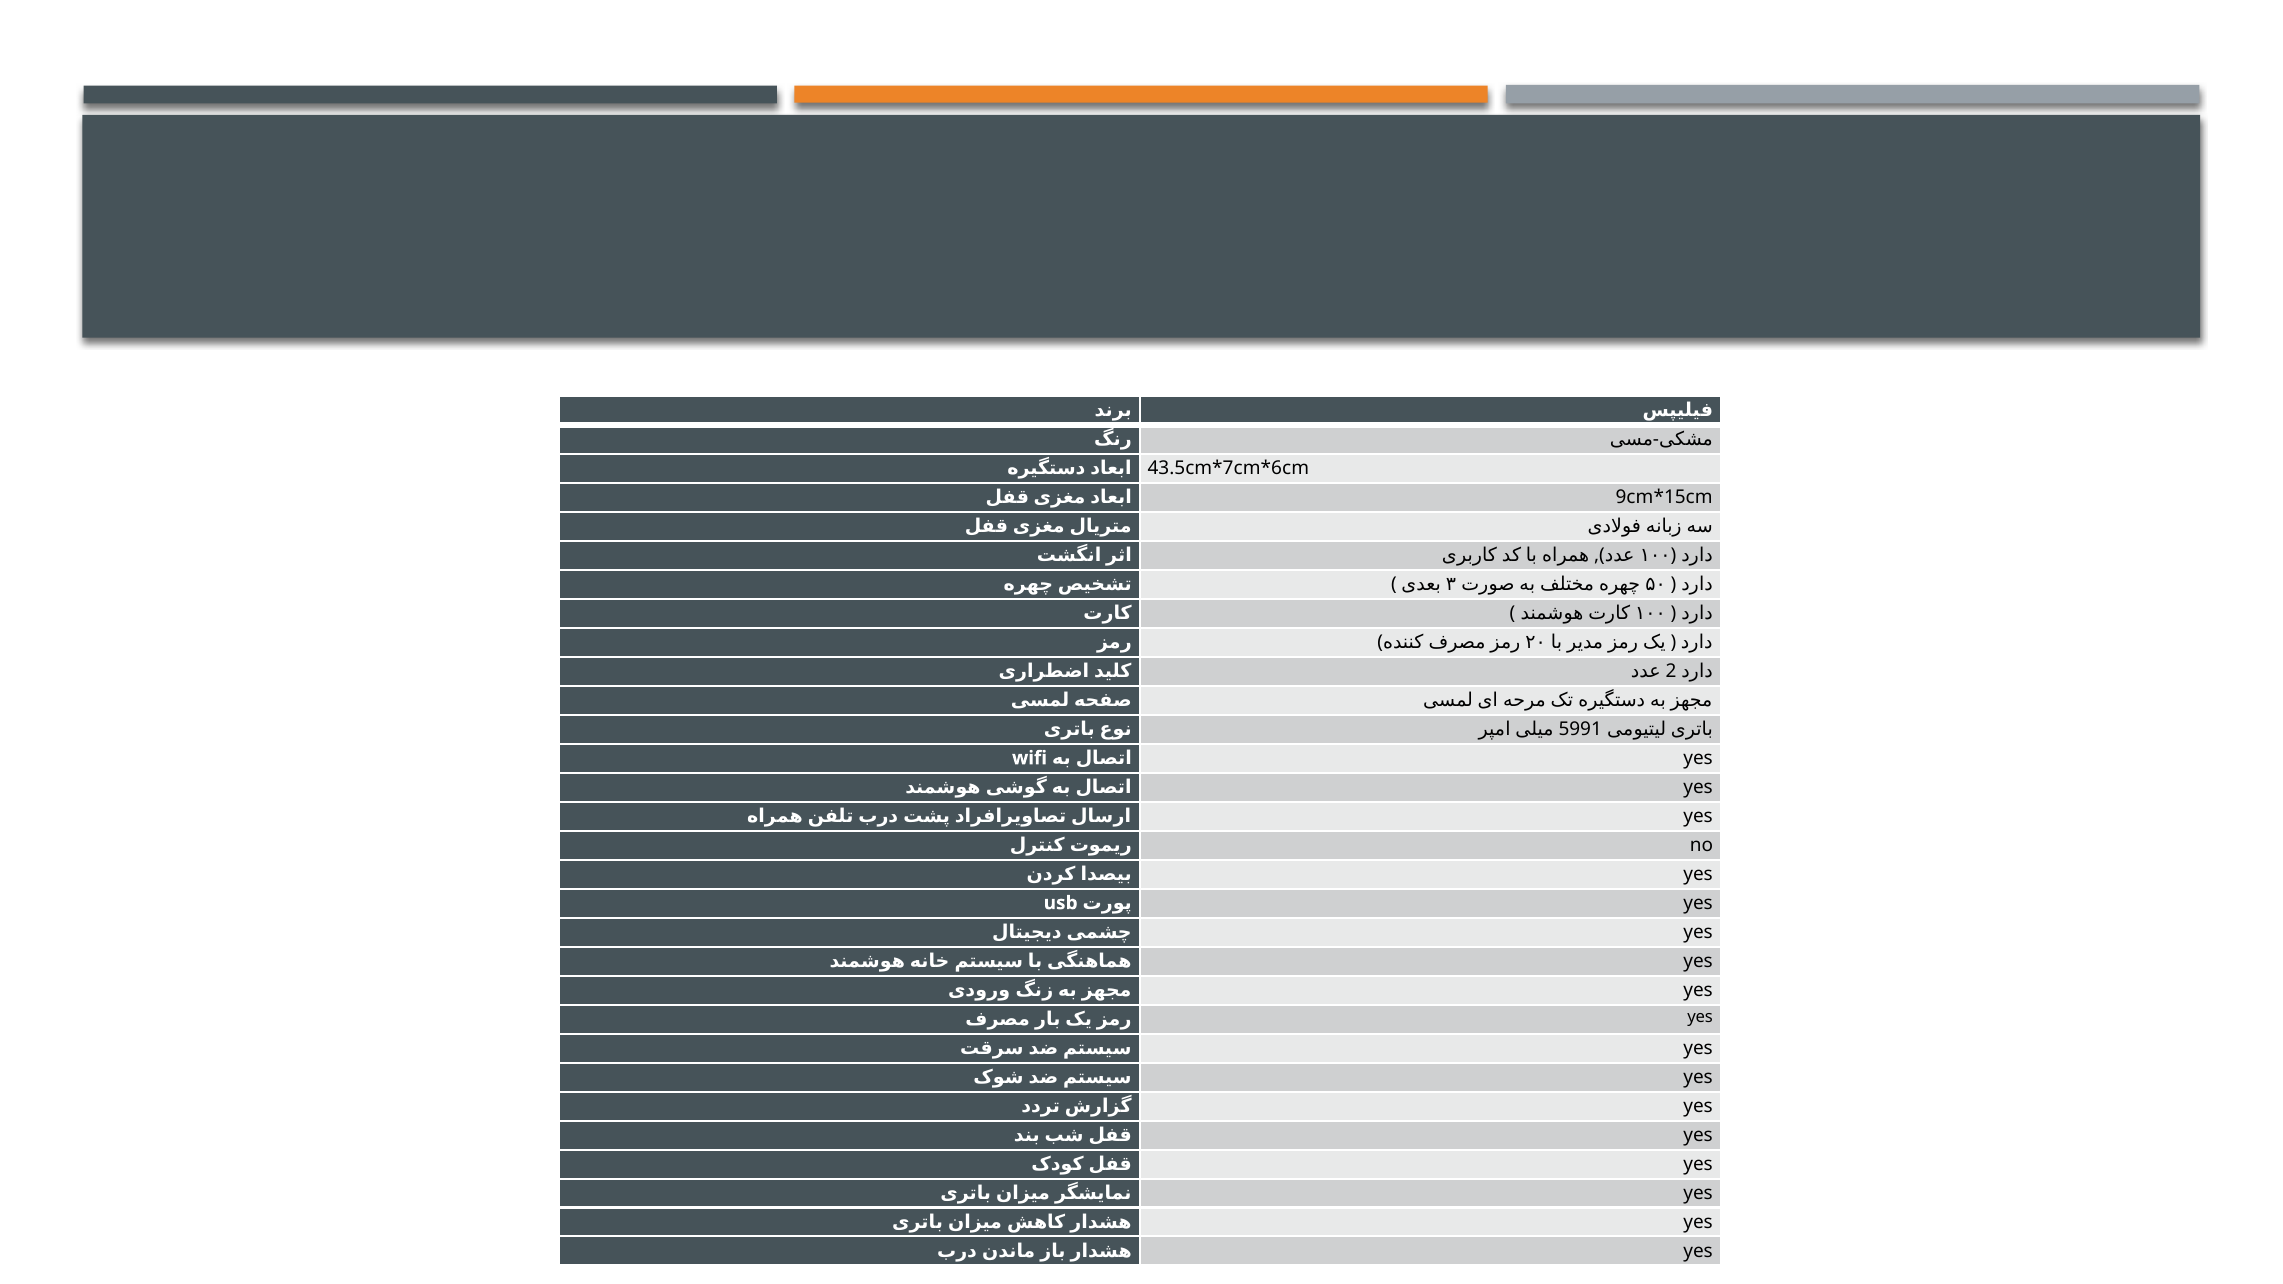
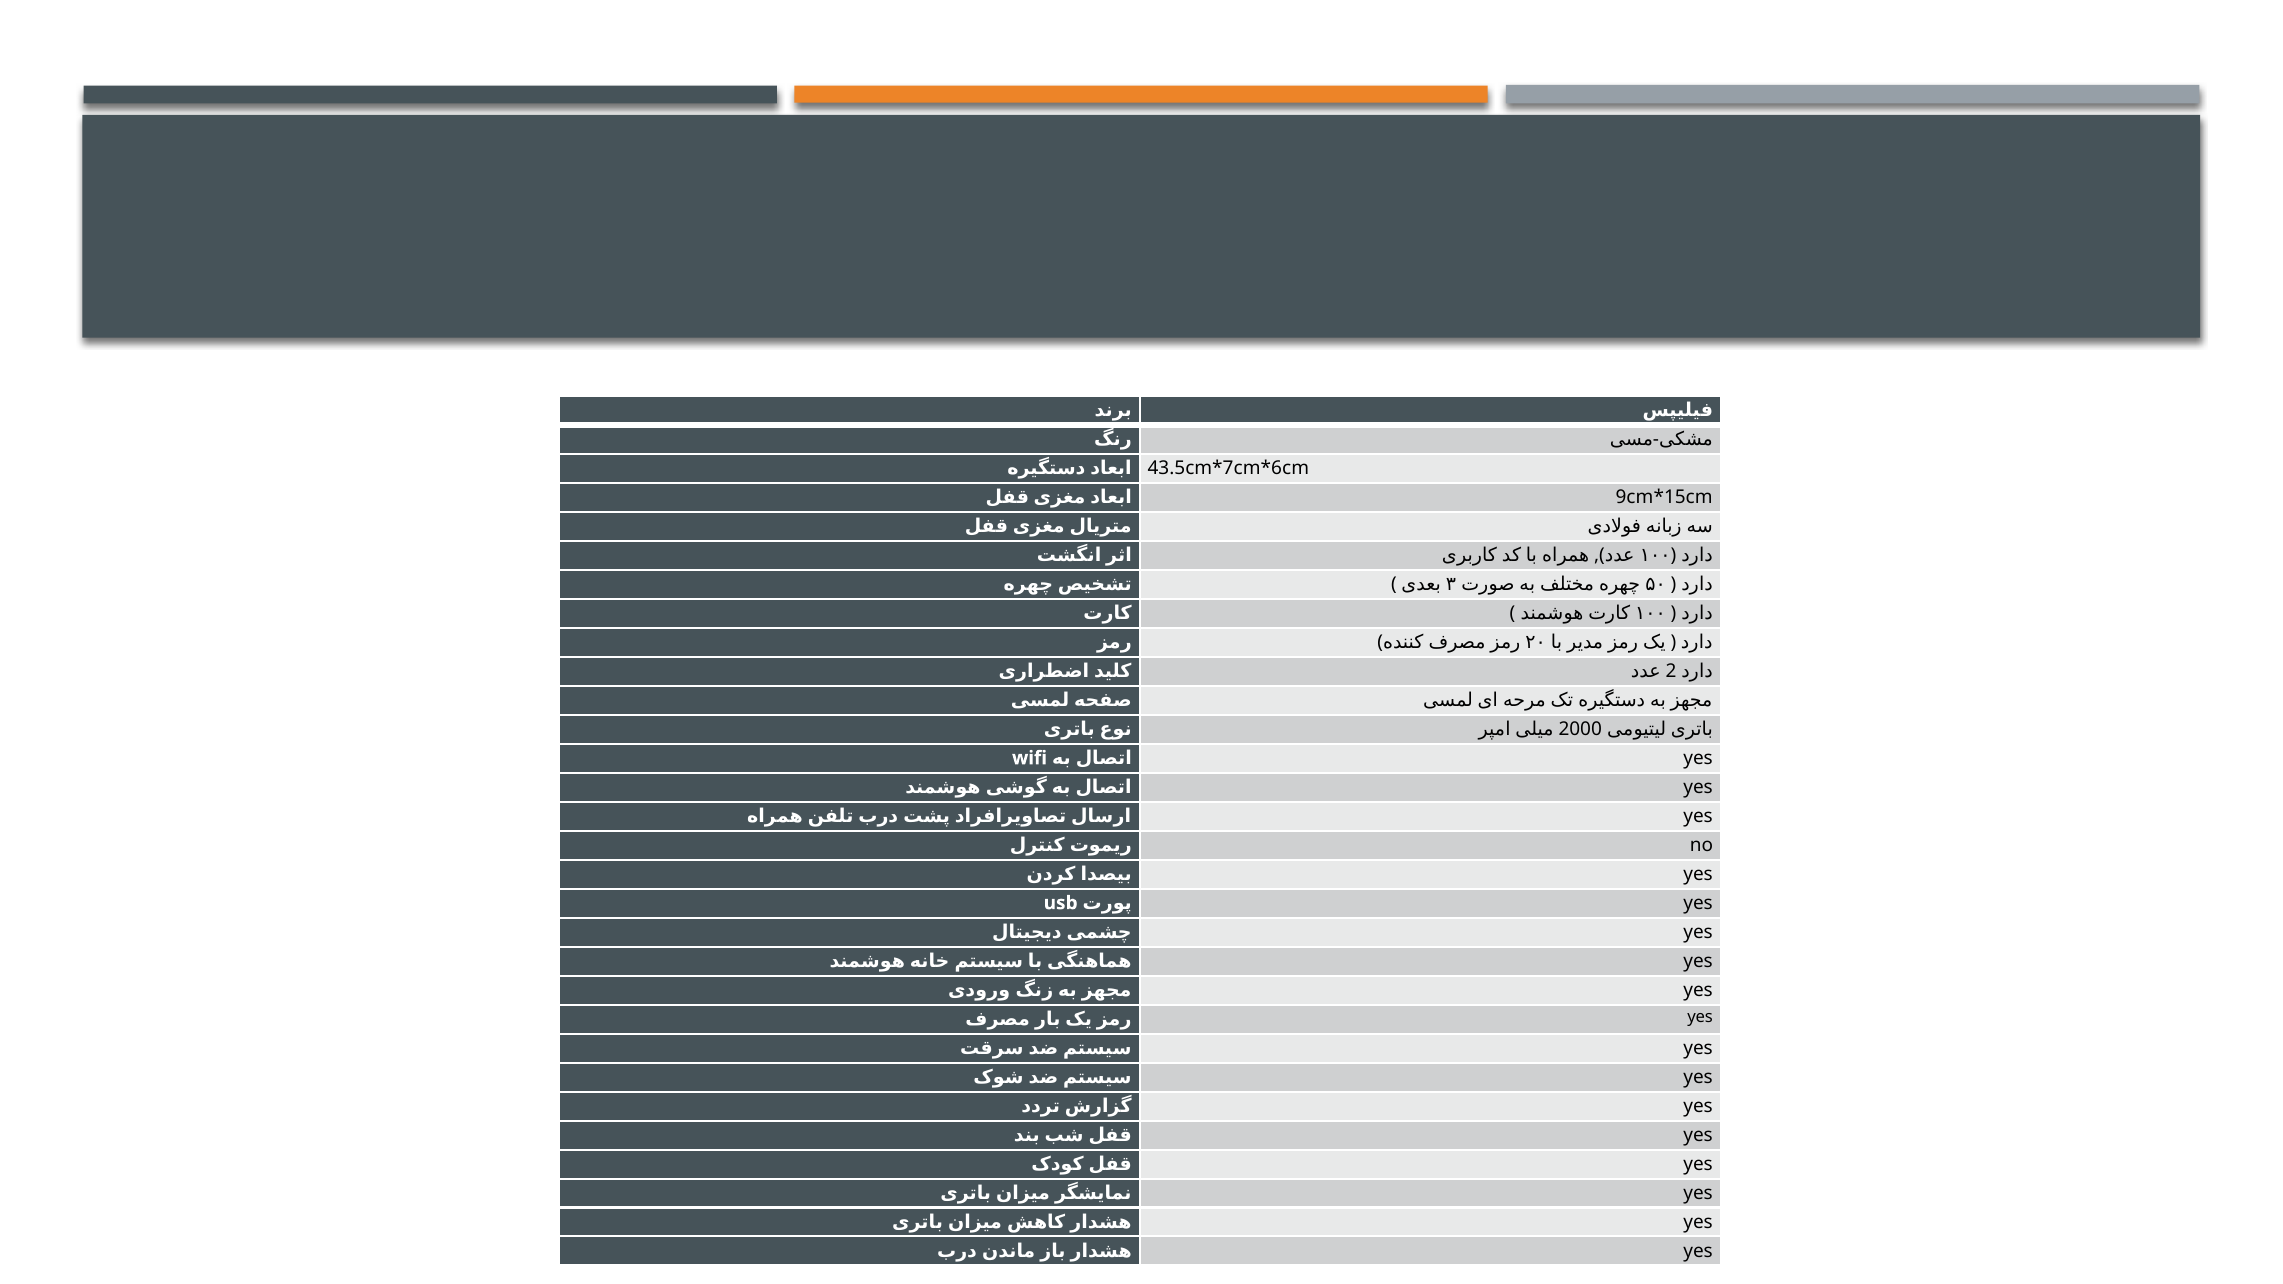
5991: 5991 -> 2000
